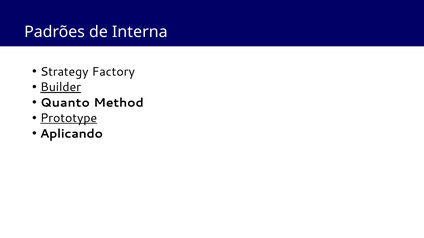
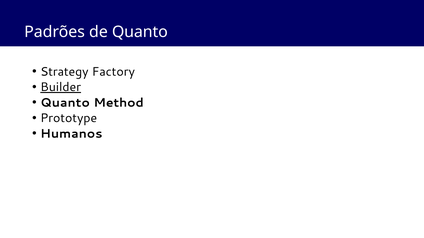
de Interna: Interna -> Quanto
Prototype underline: present -> none
Aplicando: Aplicando -> Humanos
